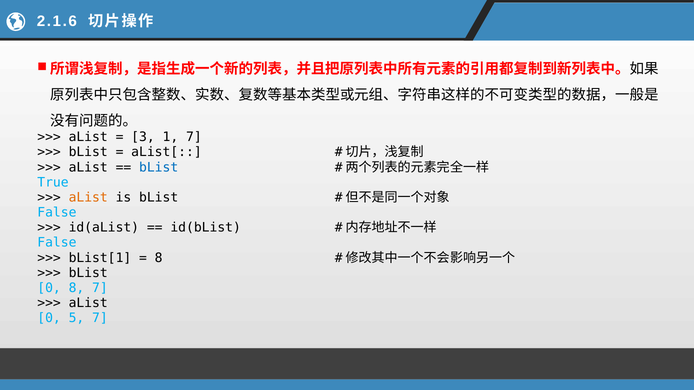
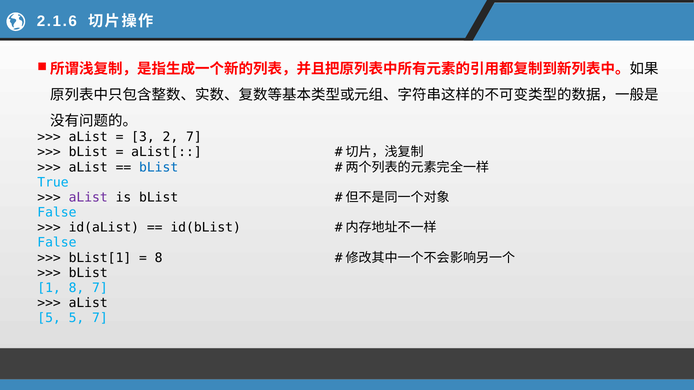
1: 1 -> 2
aList at (88, 198) colour: orange -> purple
0 at (49, 288): 0 -> 1
0 at (49, 318): 0 -> 5
